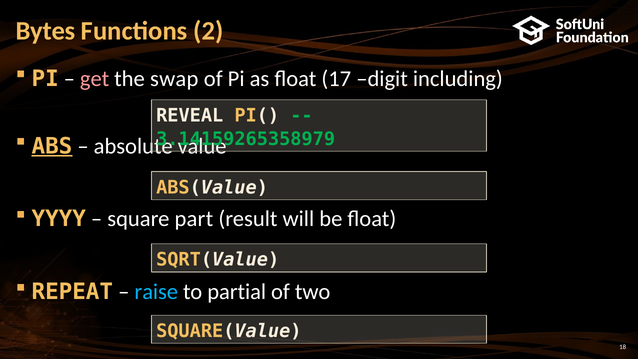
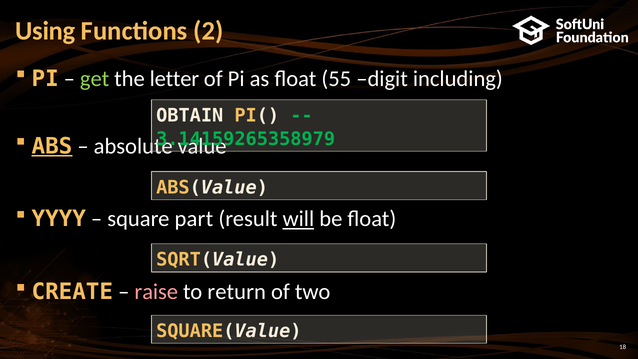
Bytes: Bytes -> Using
get colour: pink -> light green
swap: swap -> letter
17: 17 -> 55
REVEAL: REVEAL -> OBTAIN
will underline: none -> present
REPEAT: REPEAT -> CREATE
raise colour: light blue -> pink
partial: partial -> return
